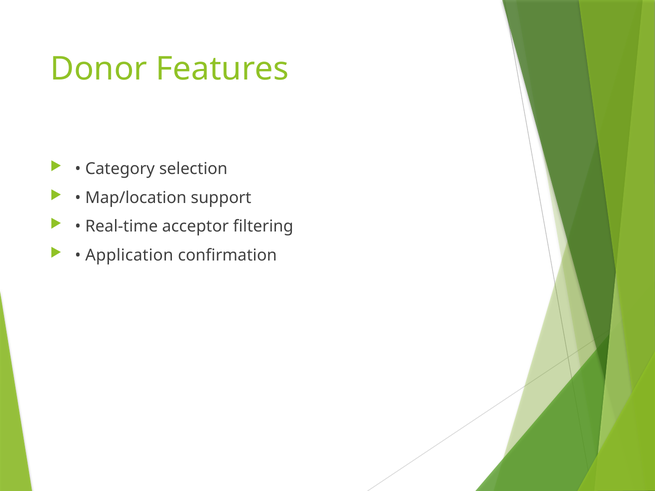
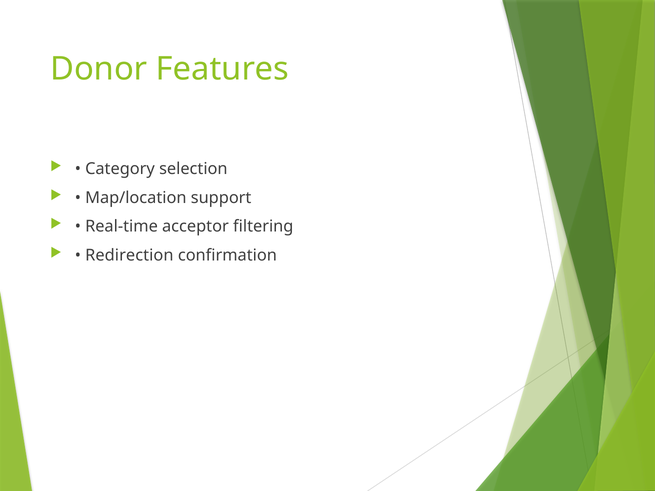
Application: Application -> Redirection
